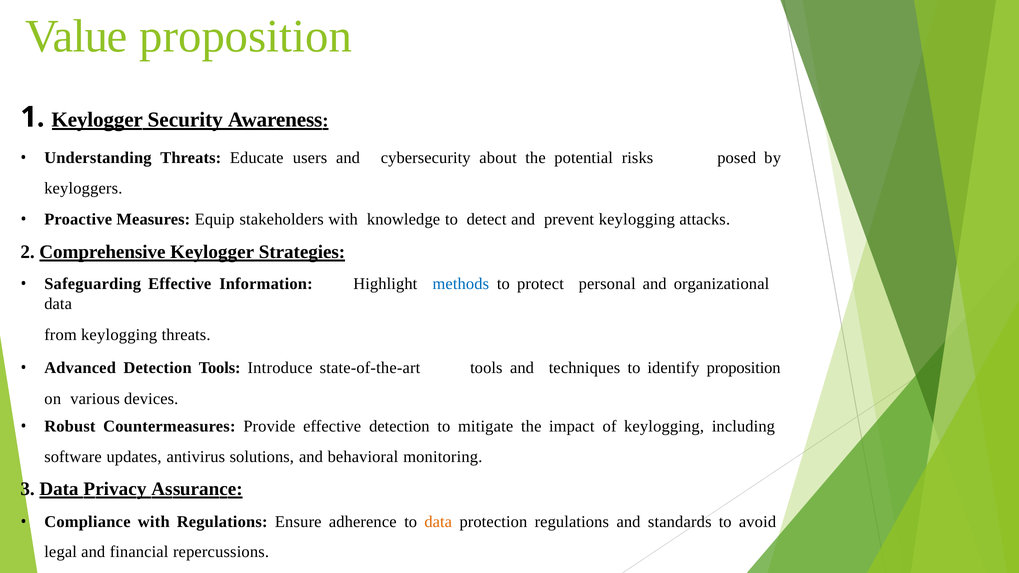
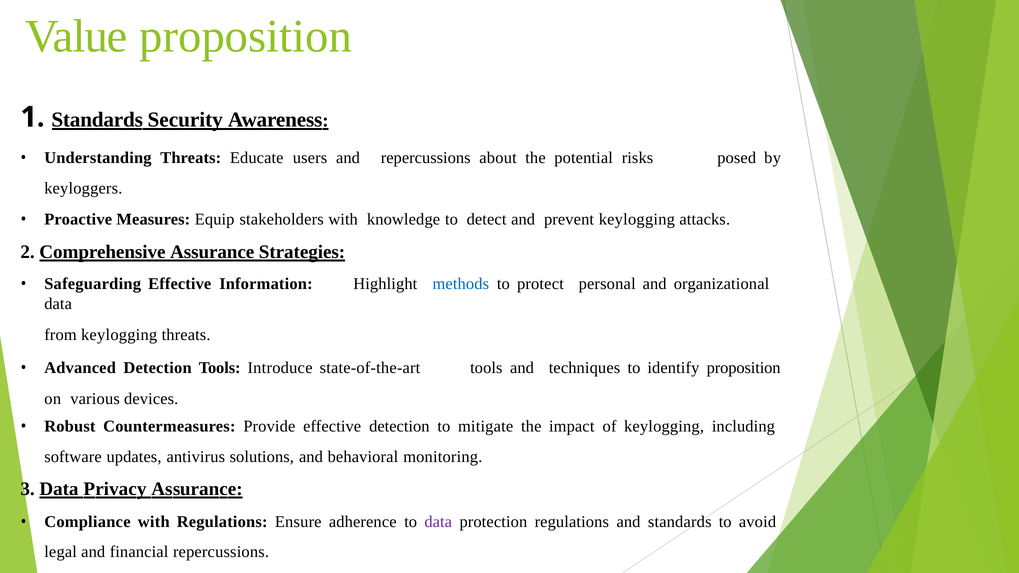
Keylogger at (97, 120): Keylogger -> Standards
cybersecurity at (426, 158): cybersecurity -> repercussions
Comprehensive Keylogger: Keylogger -> Assurance
data at (438, 522) colour: orange -> purple
